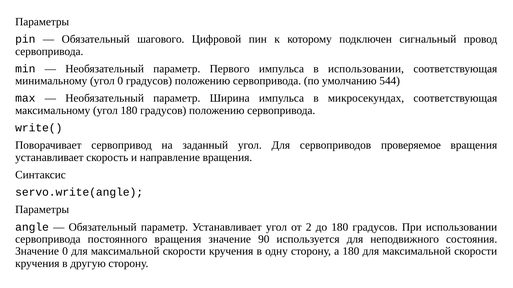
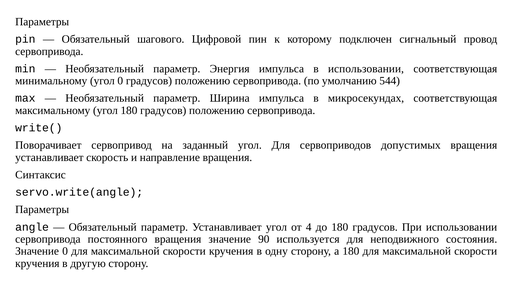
Первого: Первого -> Энергия
проверяемое: проверяемое -> допустимых
2: 2 -> 4
